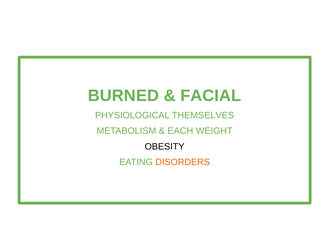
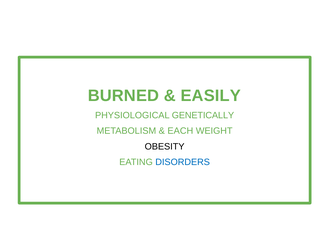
FACIAL: FACIAL -> EASILY
THEMSELVES: THEMSELVES -> GENETICALLY
DISORDERS colour: orange -> blue
